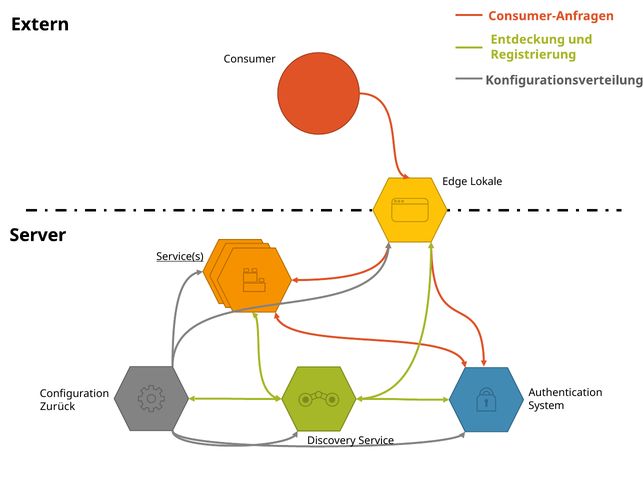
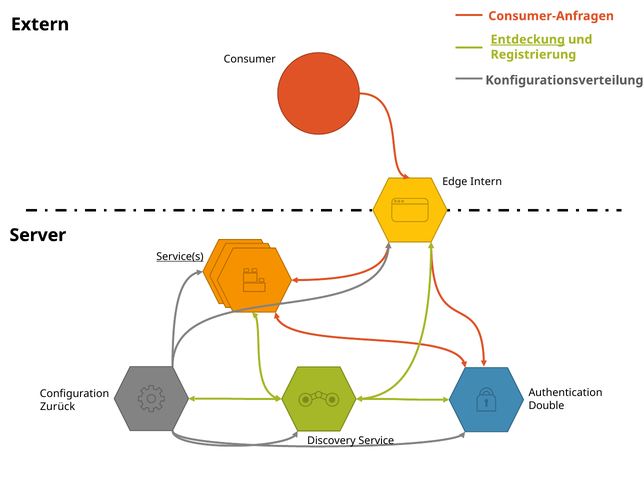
Entdeckung underline: none -> present
Lokale: Lokale -> Intern
System: System -> Double
